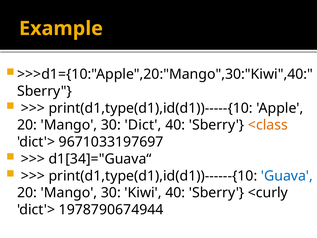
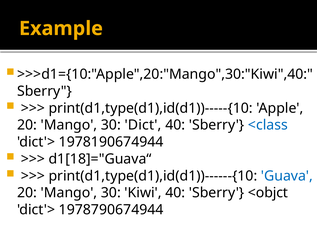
<class colour: orange -> blue
9671033197697: 9671033197697 -> 1978190674944
d1[34]="Guava“: d1[34]="Guava“ -> d1[18]="Guava“
<curly: <curly -> <objct
